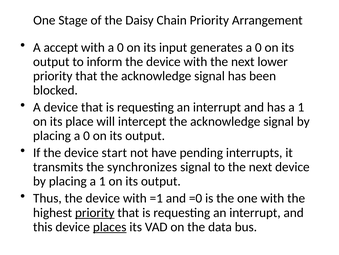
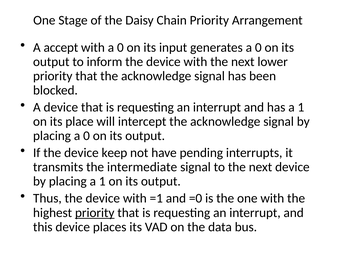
start: start -> keep
synchronizes: synchronizes -> intermediate
places underline: present -> none
